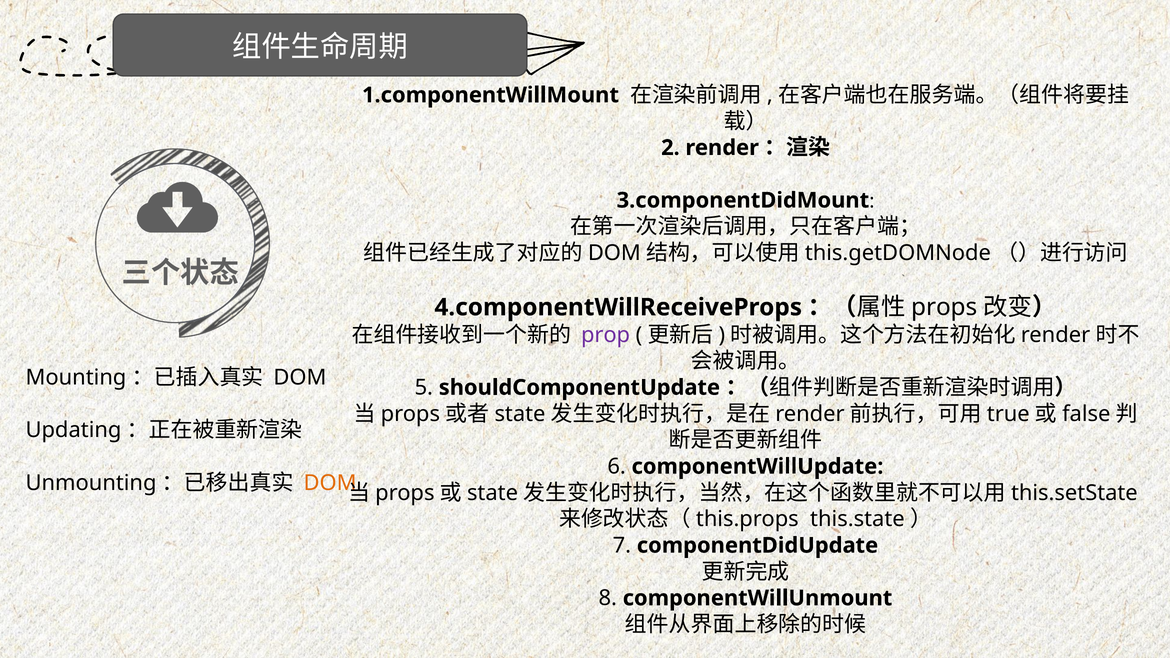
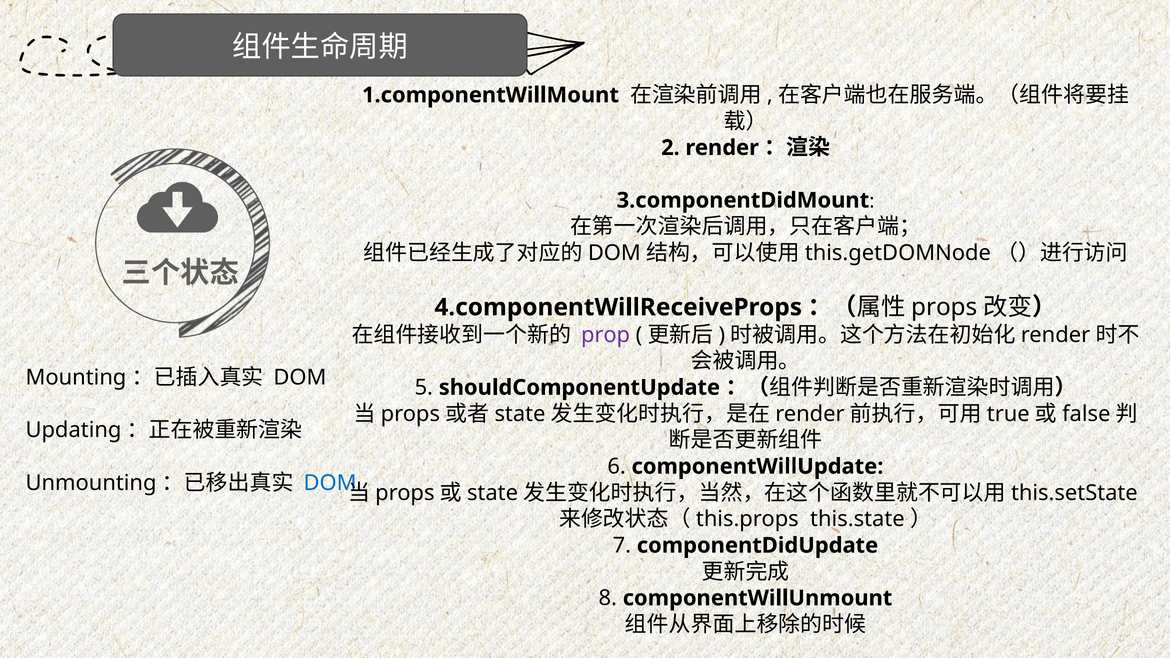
DOM at (330, 483) colour: orange -> blue
